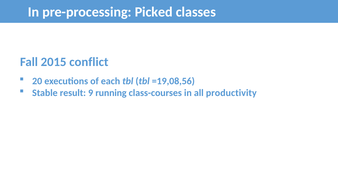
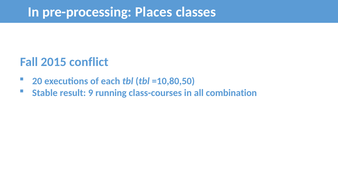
Picked: Picked -> Places
=19,08,56: =19,08,56 -> =10,80,50
productivity: productivity -> combination
